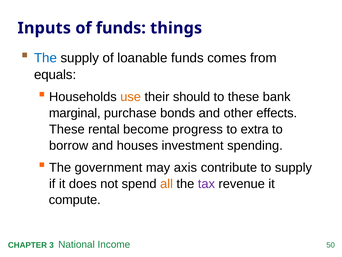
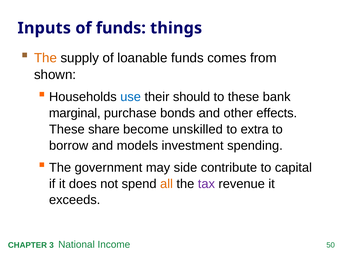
The at (45, 58) colour: blue -> orange
equals: equals -> shown
use colour: orange -> blue
rental: rental -> share
progress: progress -> unskilled
houses: houses -> models
axis: axis -> side
to supply: supply -> capital
compute: compute -> exceeds
